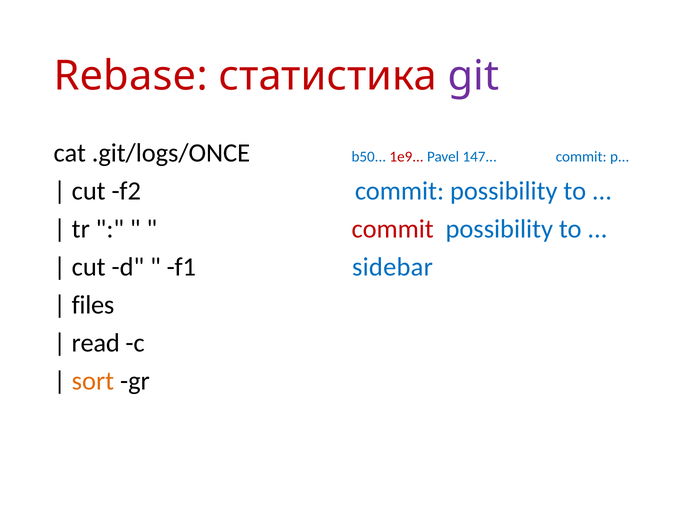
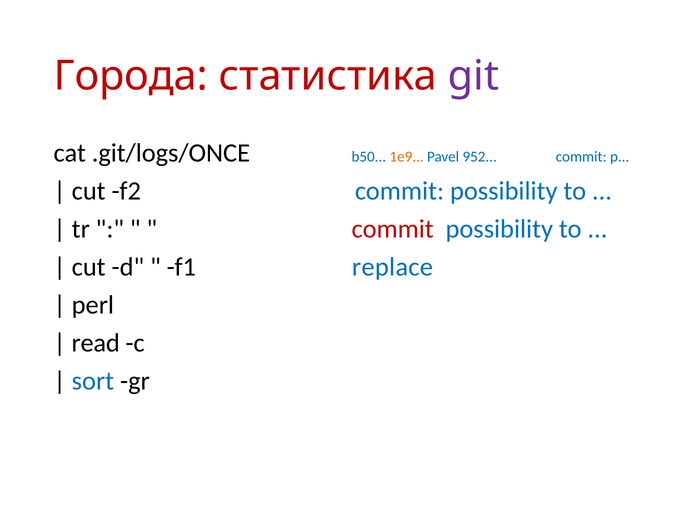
Rebase: Rebase -> Города
1e9 colour: red -> orange
147: 147 -> 952
sidebar: sidebar -> replace
files: files -> perl
sort colour: orange -> blue
